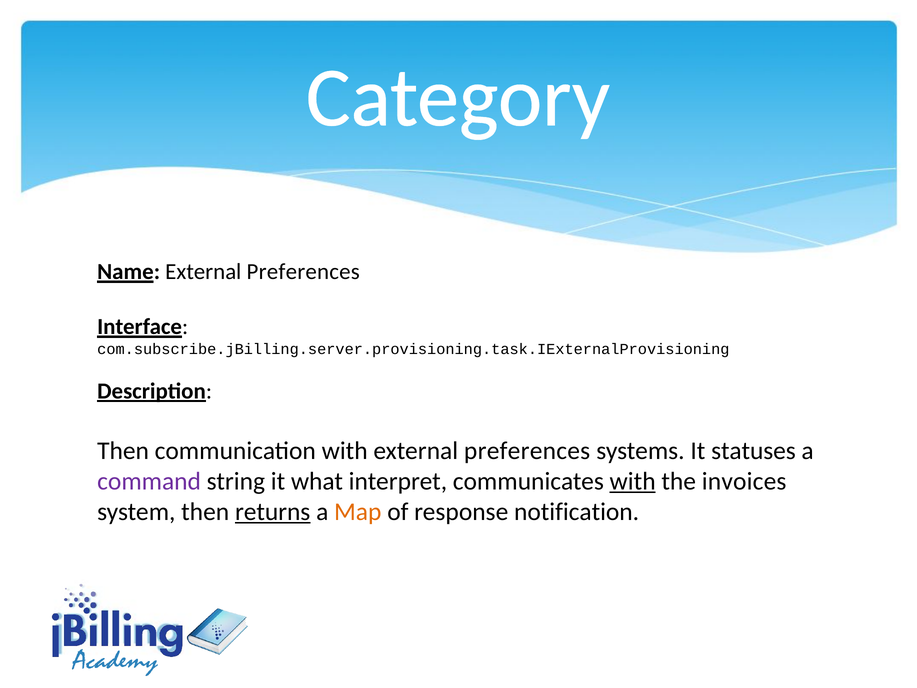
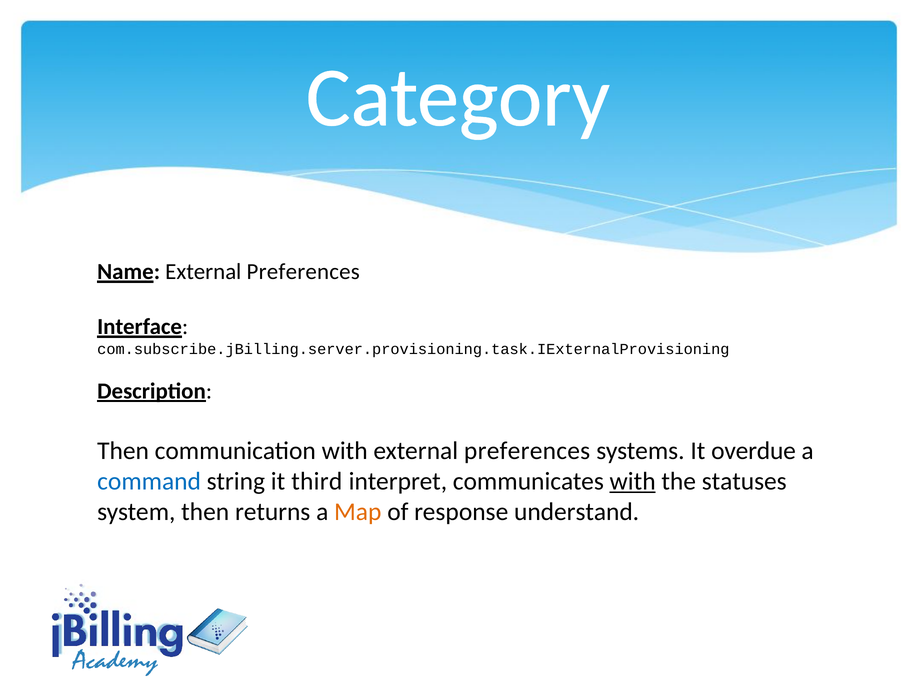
statuses: statuses -> overdue
command colour: purple -> blue
what: what -> third
invoices: invoices -> statuses
returns underline: present -> none
notification: notification -> understand
